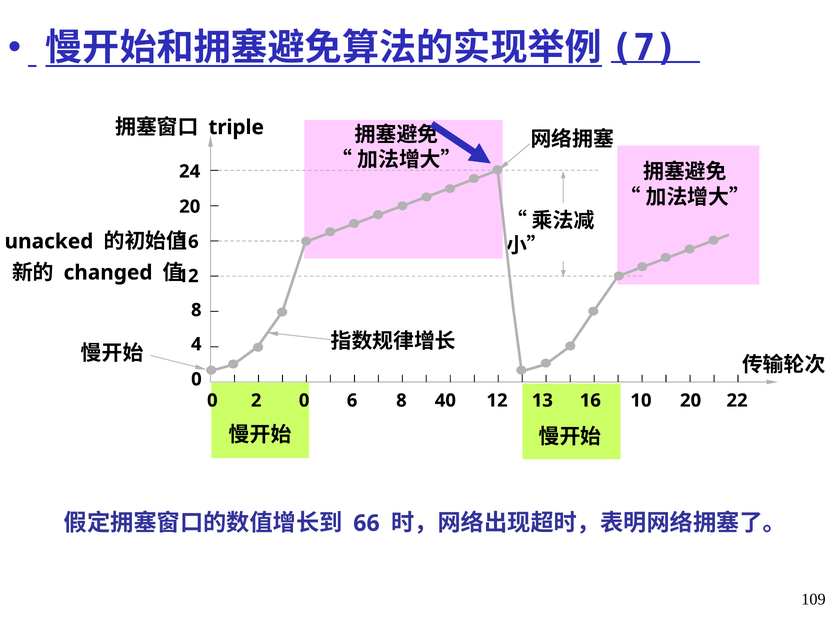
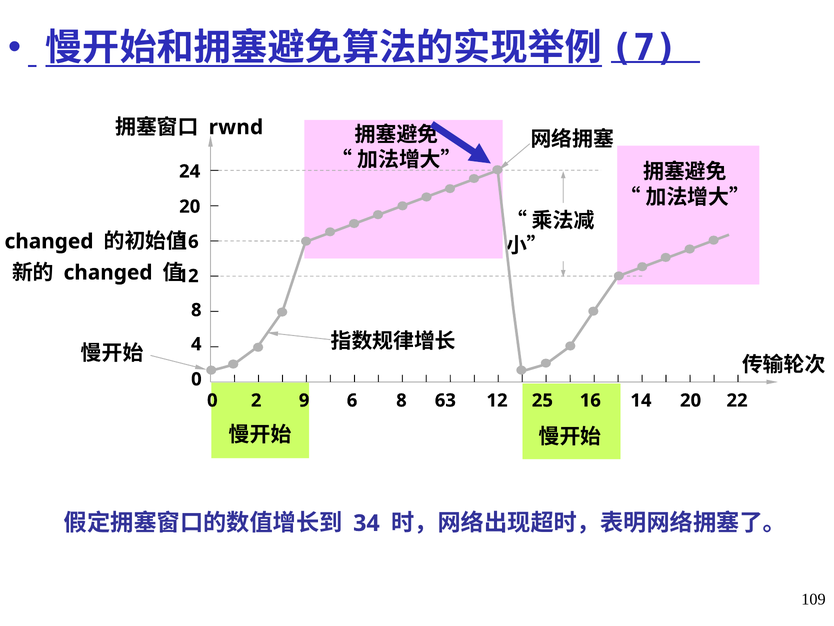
triple: triple -> rwnd
unacked at (49, 241): unacked -> changed
2 0: 0 -> 9
40: 40 -> 63
13: 13 -> 25
10: 10 -> 14
66: 66 -> 34
